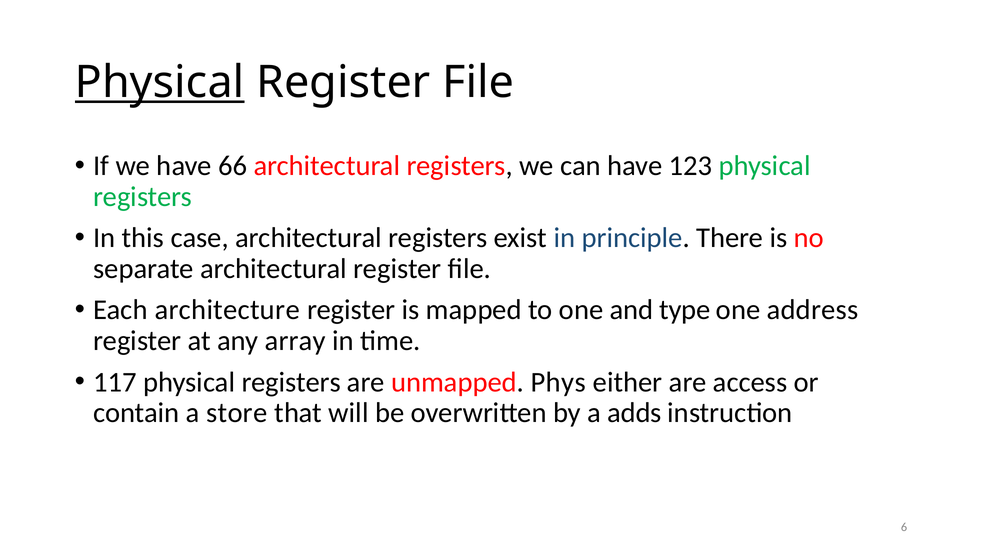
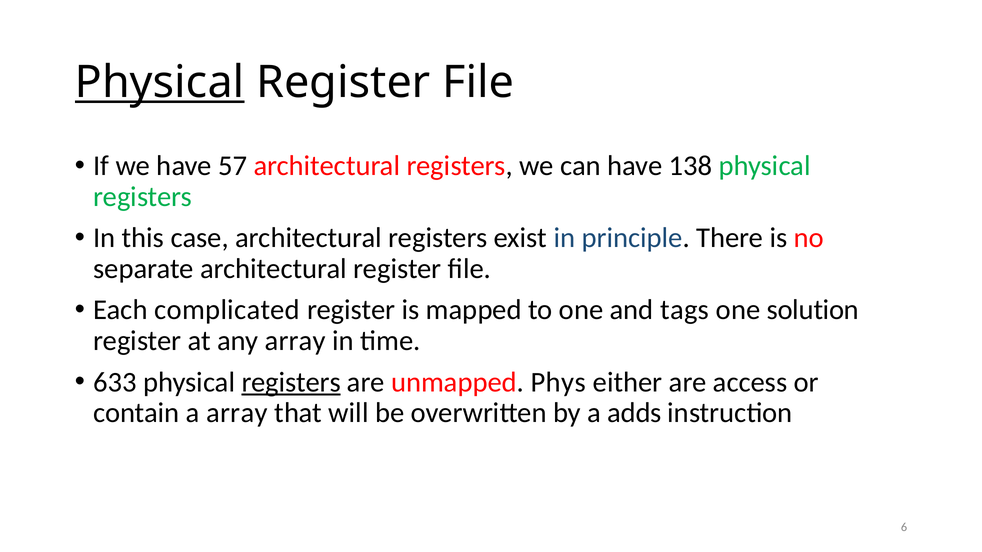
66: 66 -> 57
123: 123 -> 138
architecture: architecture -> complicated
type: type -> tags
address: address -> solution
117: 117 -> 633
registers at (291, 382) underline: none -> present
a store: store -> array
